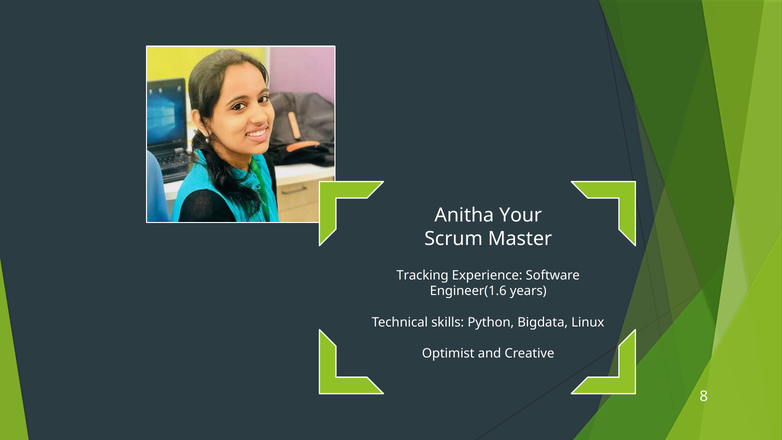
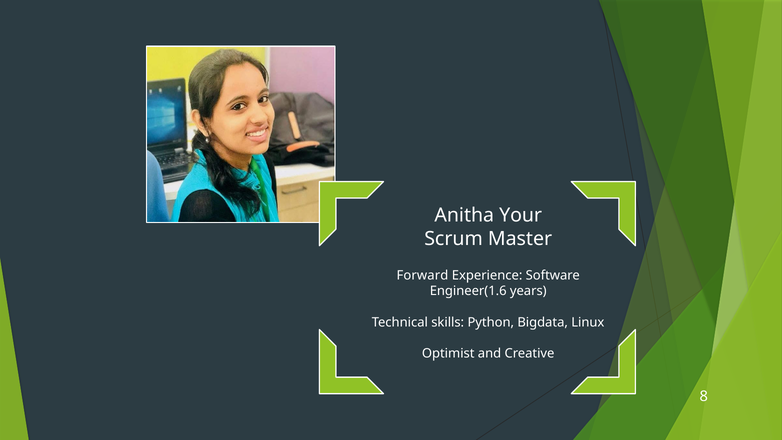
Tracking: Tracking -> Forward
